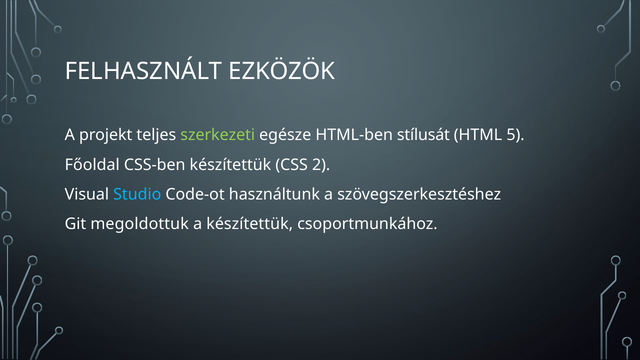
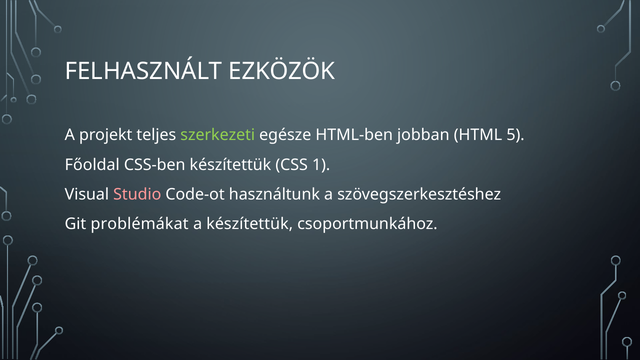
stílusát: stílusát -> jobban
2: 2 -> 1
Studio colour: light blue -> pink
megoldottuk: megoldottuk -> problémákat
